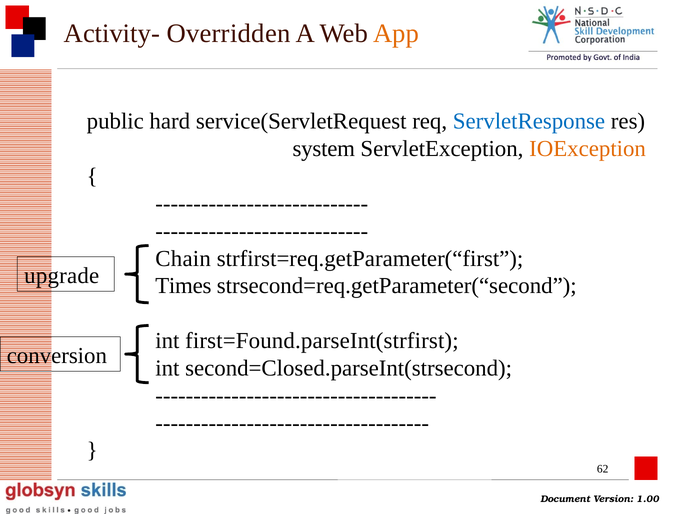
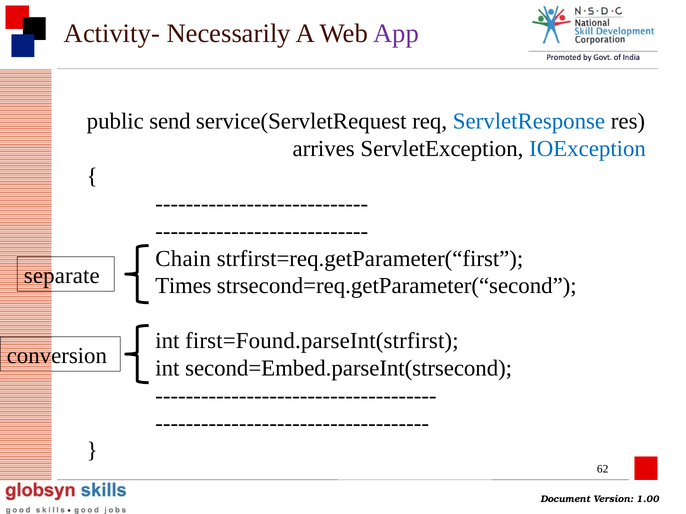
Overridden: Overridden -> Necessarily
App colour: orange -> purple
hard: hard -> send
system: system -> arrives
IOException colour: orange -> blue
upgrade: upgrade -> separate
second=Closed.parseInt(strsecond: second=Closed.parseInt(strsecond -> second=Embed.parseInt(strsecond
